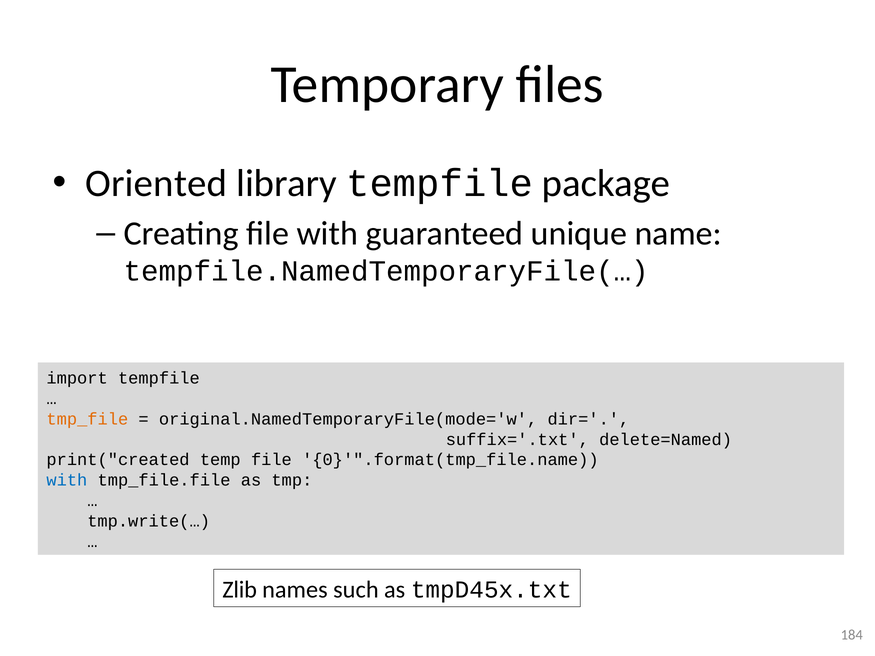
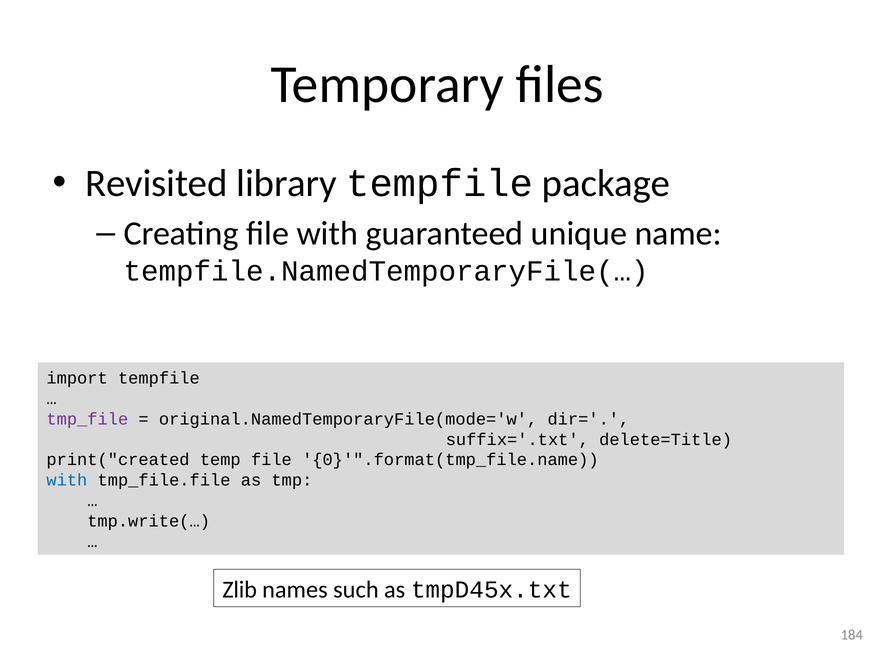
Oriented: Oriented -> Revisited
tmp_file colour: orange -> purple
delete=Named: delete=Named -> delete=Title
